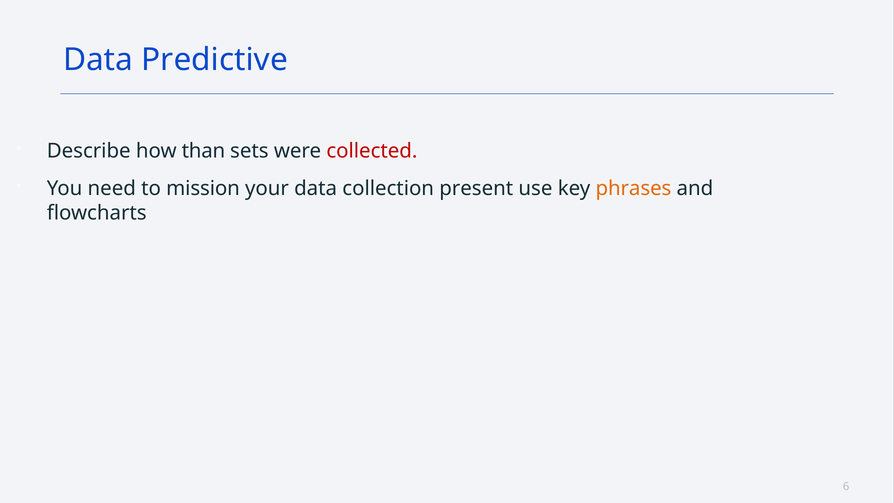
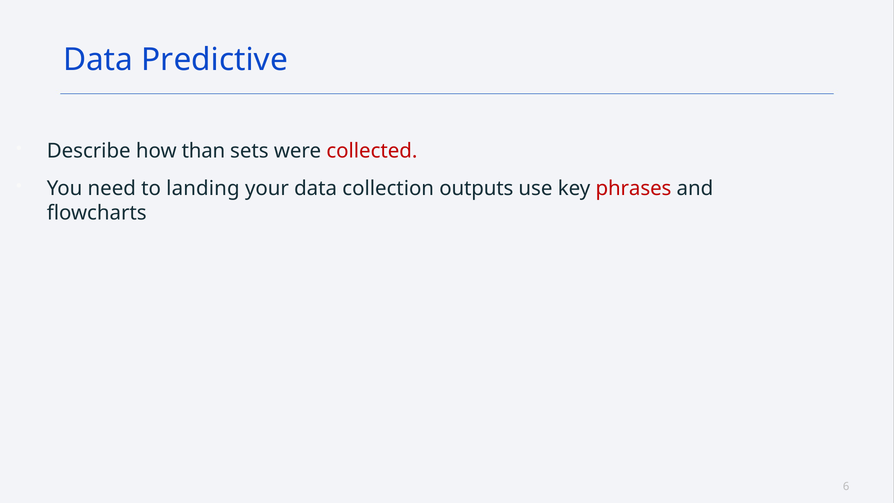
mission: mission -> landing
present: present -> outputs
phrases colour: orange -> red
